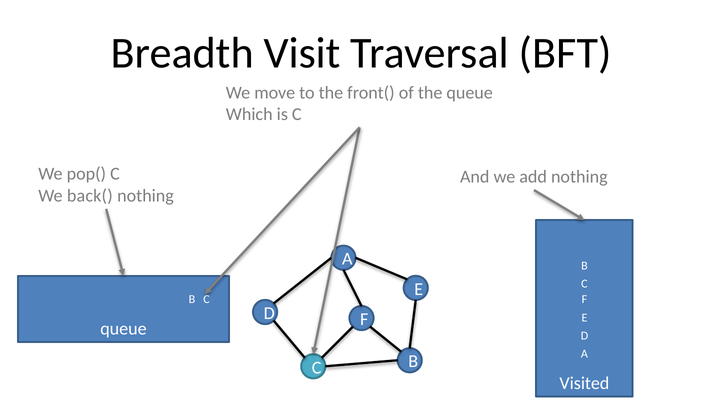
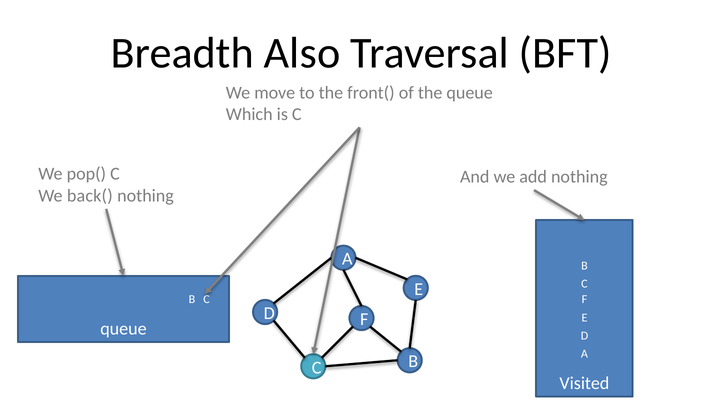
Visit: Visit -> Also
